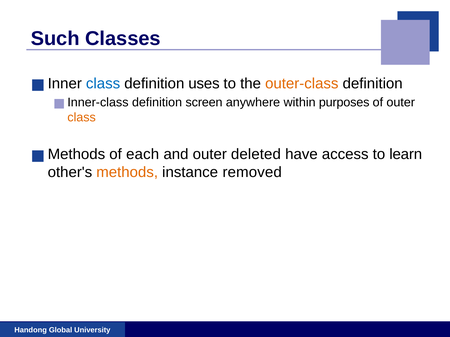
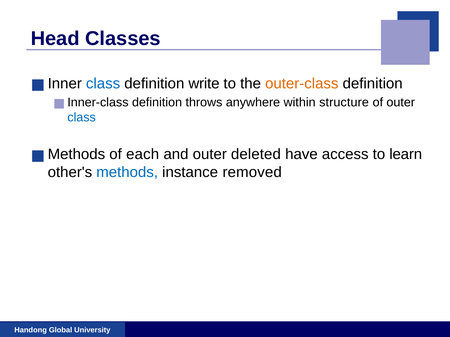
Such: Such -> Head
uses: uses -> write
screen: screen -> throws
purposes: purposes -> structure
class at (82, 117) colour: orange -> blue
methods colour: orange -> blue
